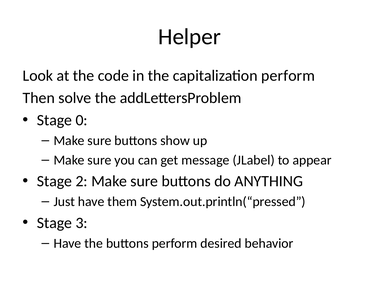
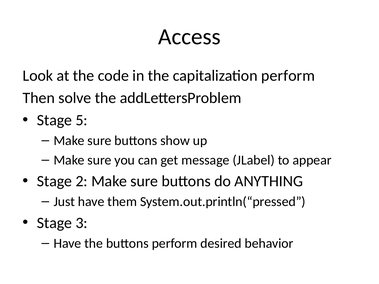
Helper: Helper -> Access
0: 0 -> 5
